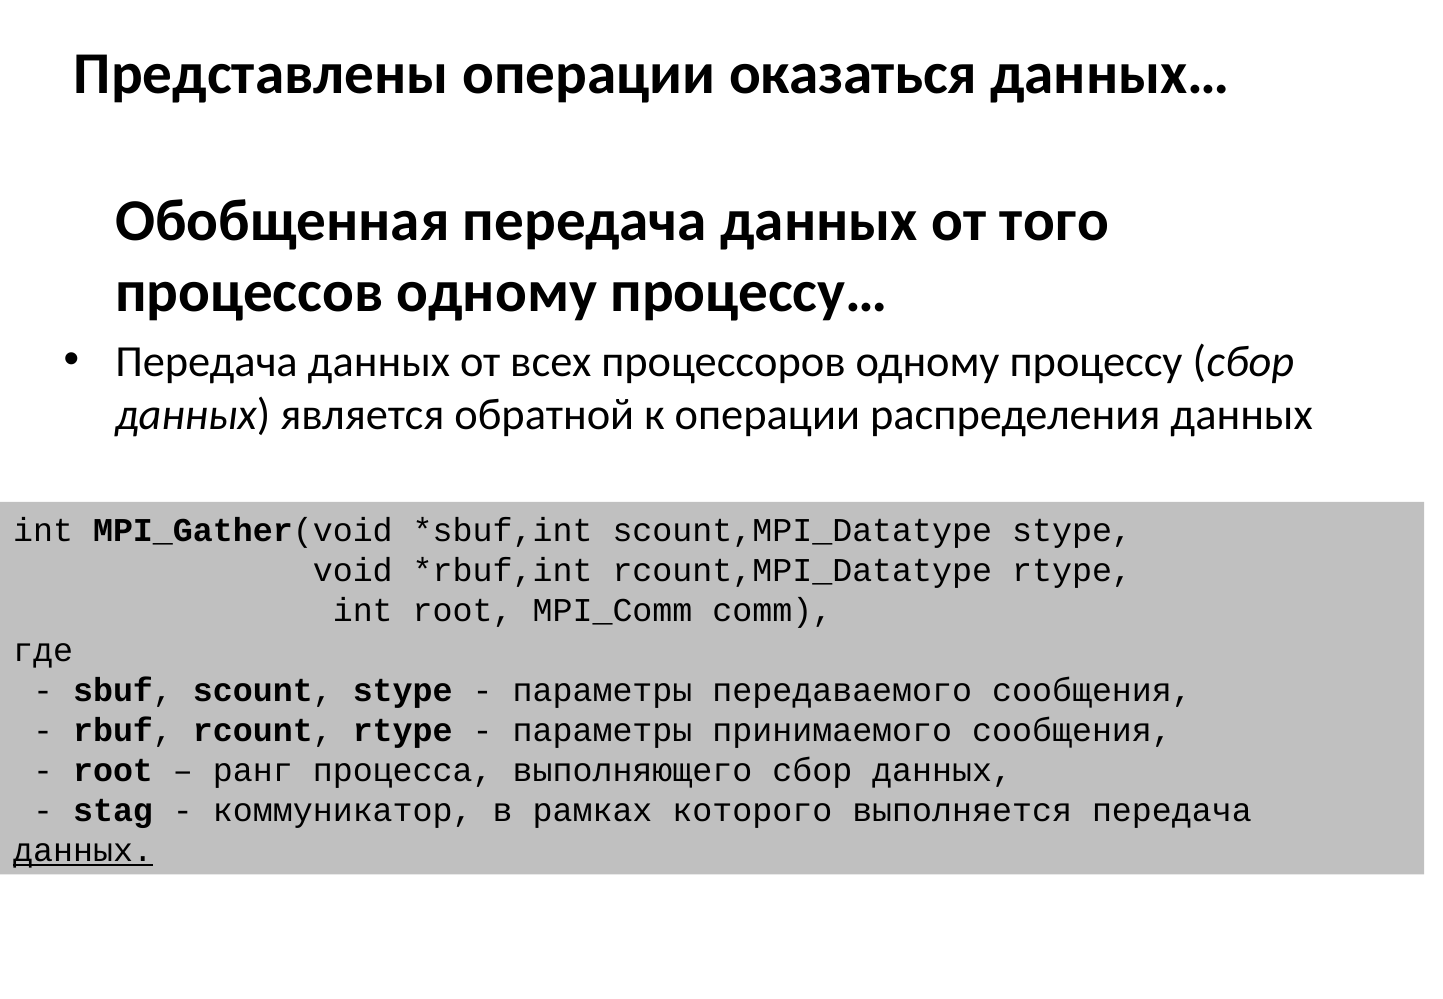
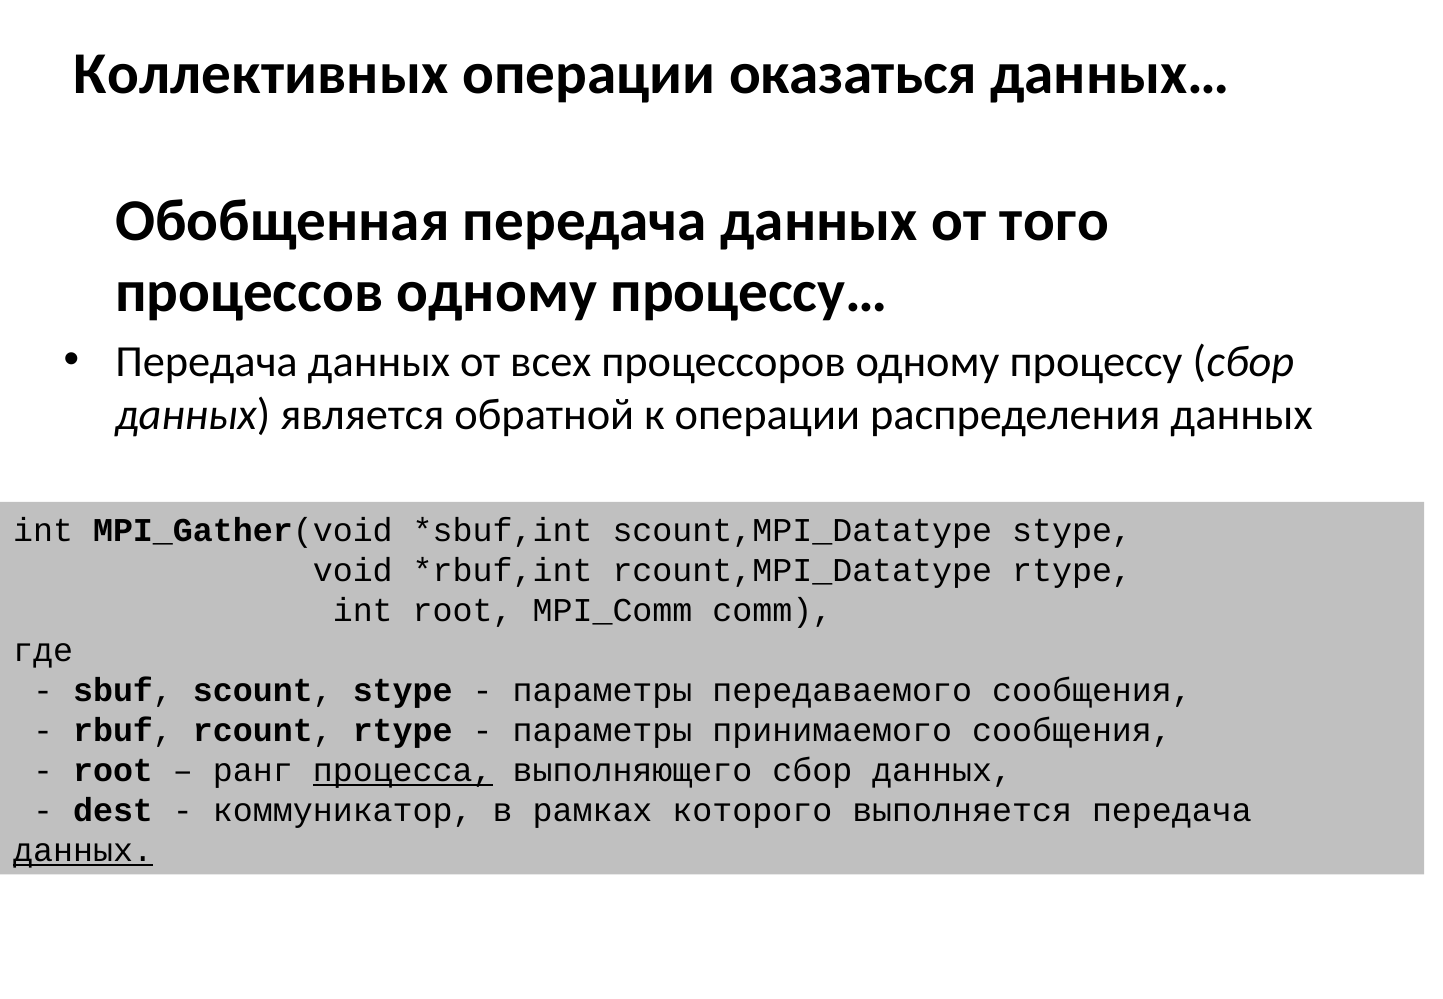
Представлены: Представлены -> Коллективных
процесса underline: none -> present
stag: stag -> dest
